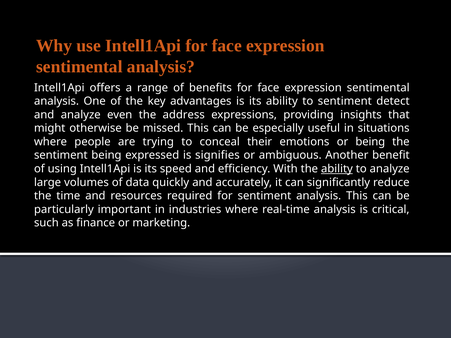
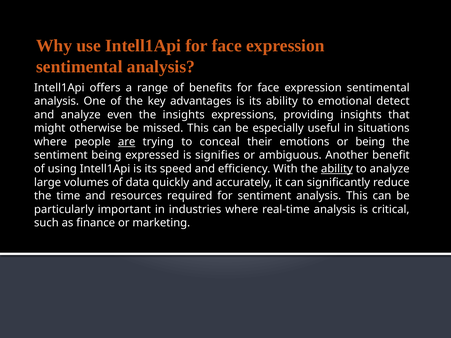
to sentiment: sentiment -> emotional
the address: address -> insights
are underline: none -> present
